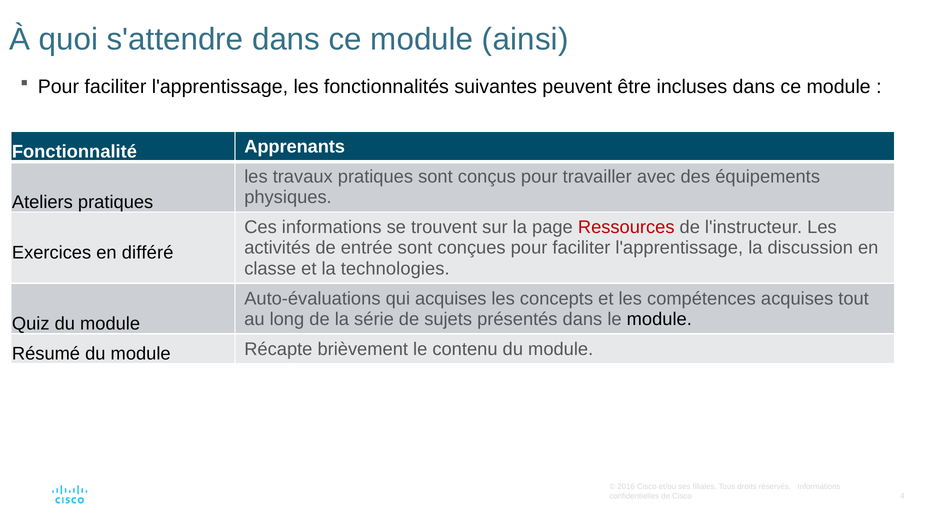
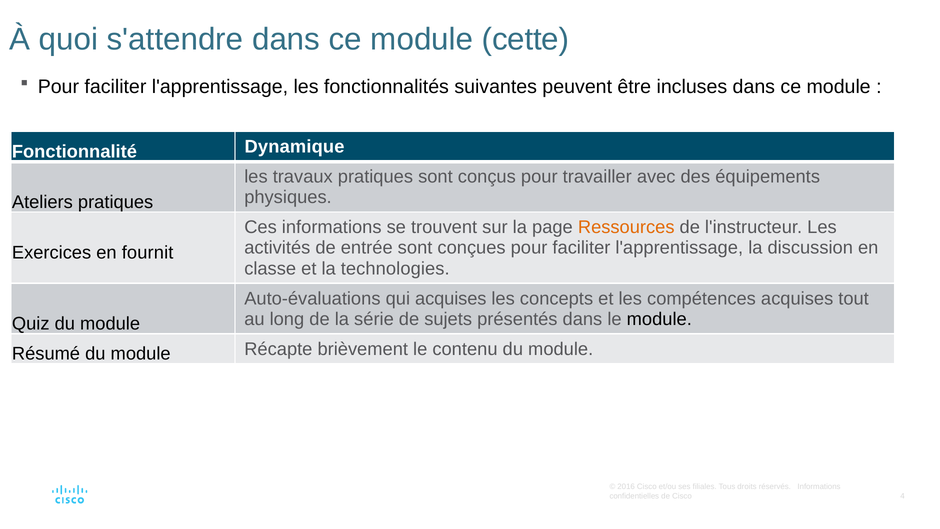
ainsi: ainsi -> cette
Apprenants: Apprenants -> Dynamique
Ressources colour: red -> orange
différé: différé -> fournit
